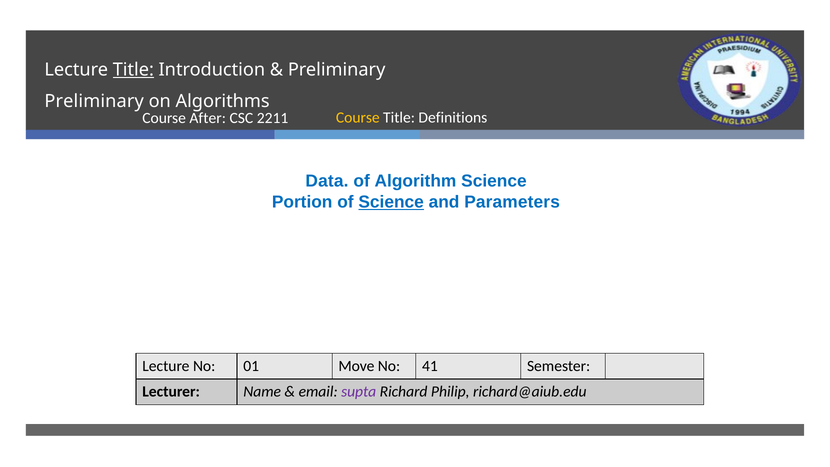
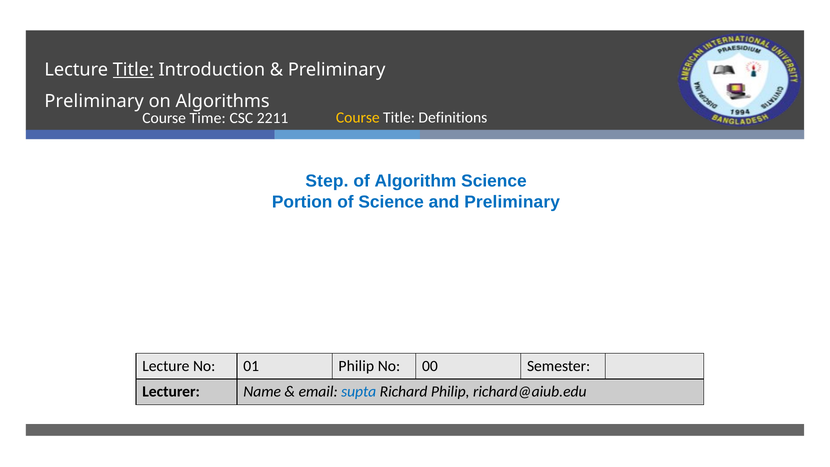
After: After -> Time
Data: Data -> Step
Science at (391, 202) underline: present -> none
and Parameters: Parameters -> Preliminary
01 Move: Move -> Philip
41: 41 -> 00
supta colour: purple -> blue
